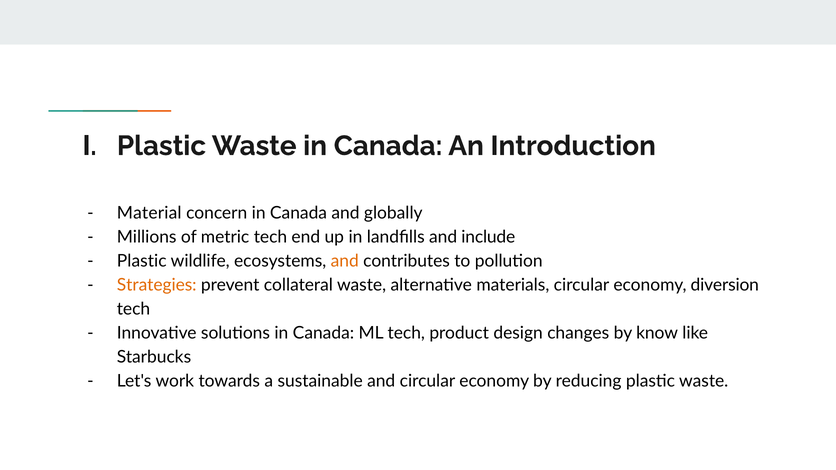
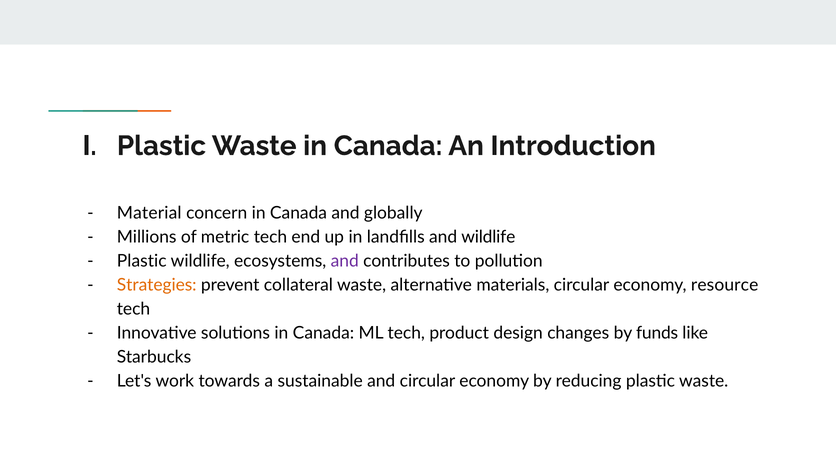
and include: include -> wildlife
and at (345, 261) colour: orange -> purple
diversion: diversion -> resource
know: know -> funds
